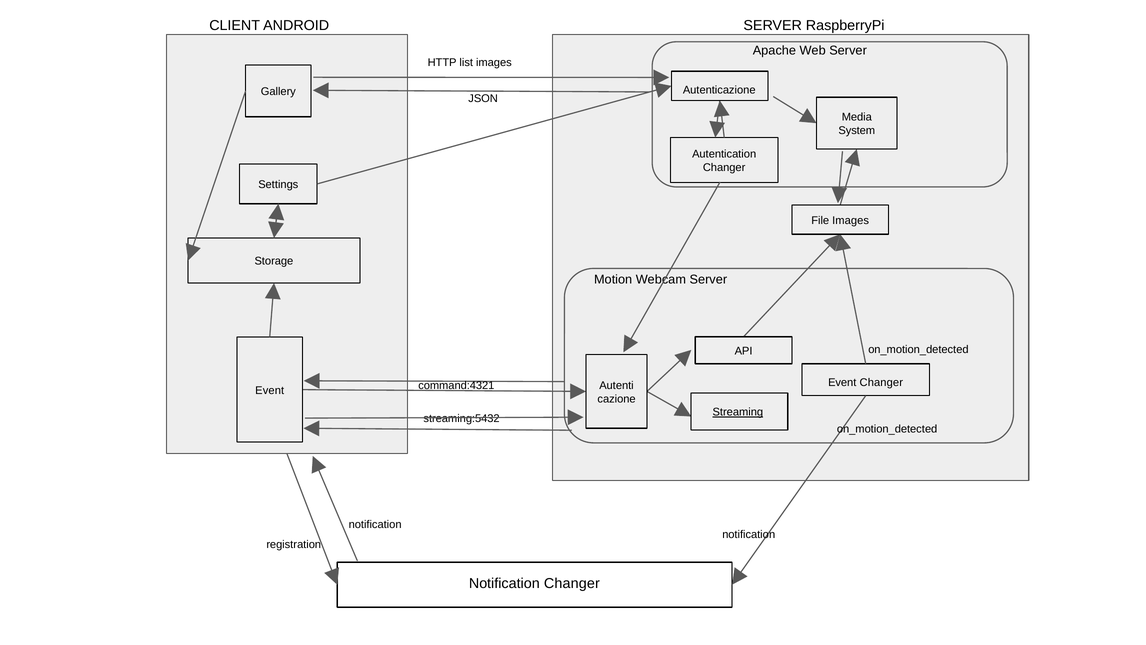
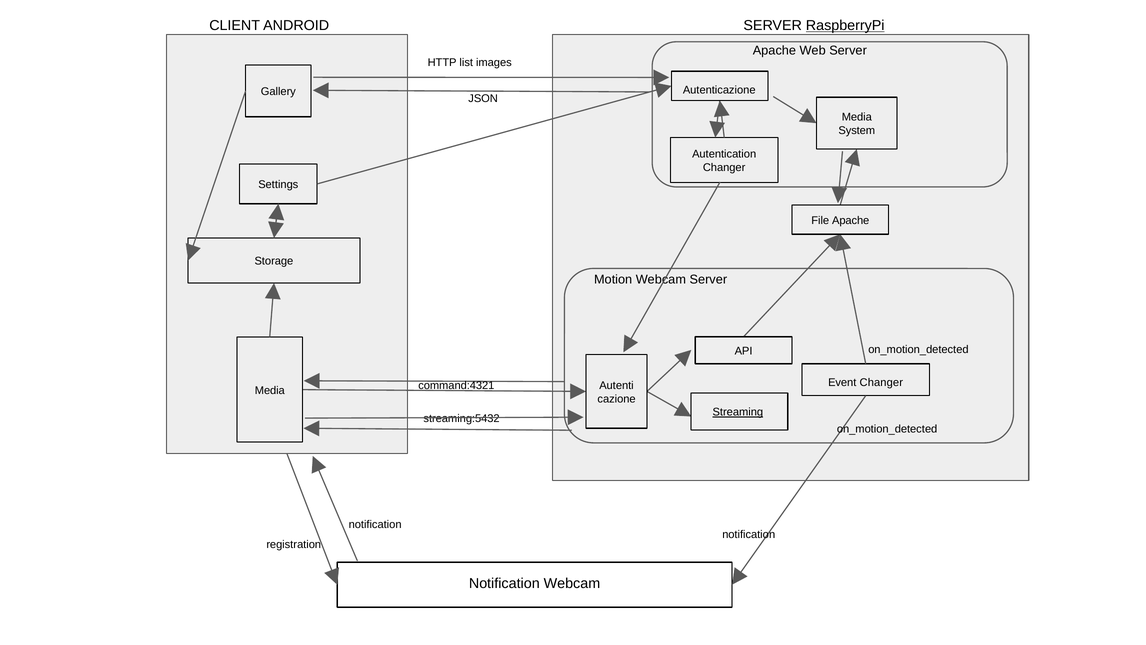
RaspberryPi underline: none -> present
File Images: Images -> Apache
Event at (270, 390): Event -> Media
Notification Changer: Changer -> Webcam
